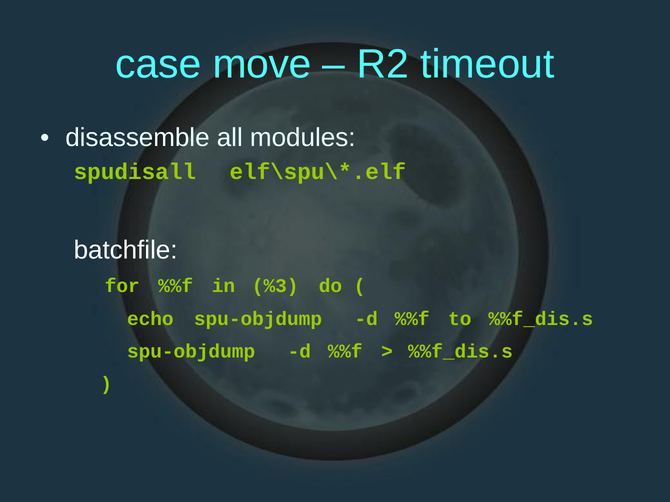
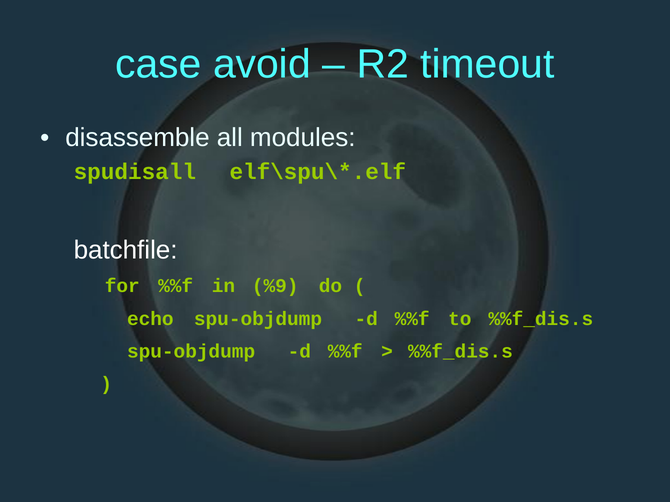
move: move -> avoid
%3: %3 -> %9
